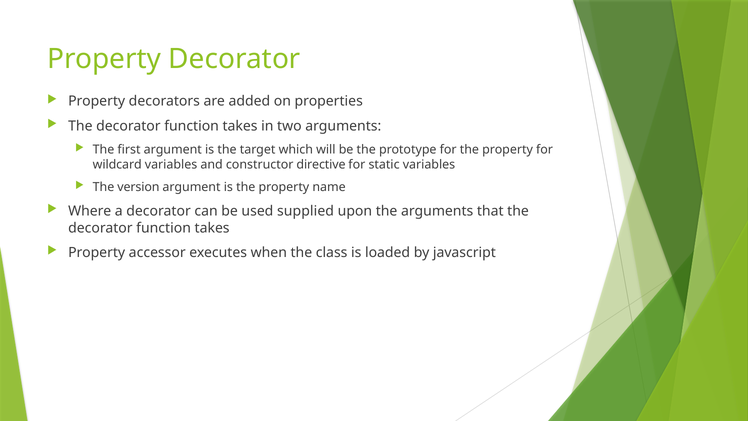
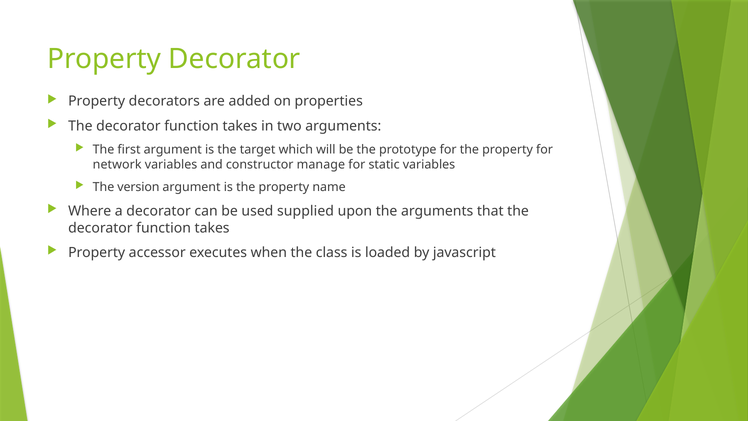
wildcard: wildcard -> network
directive: directive -> manage
